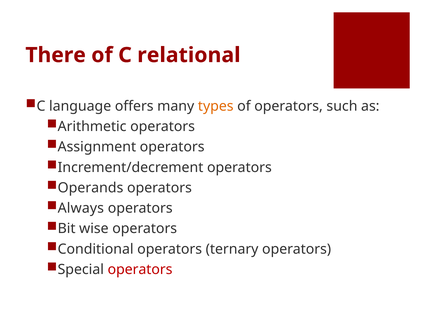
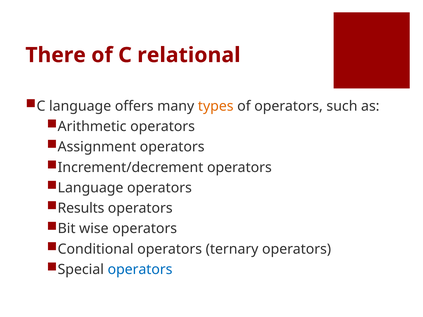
Operands at (91, 188): Operands -> Language
Always: Always -> Results
operators at (140, 270) colour: red -> blue
